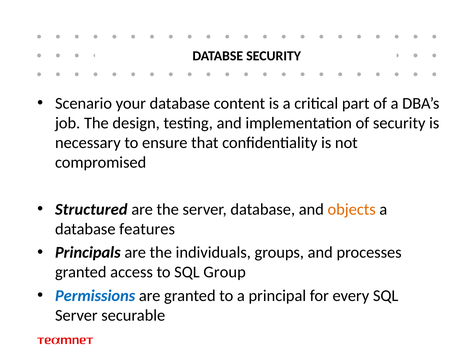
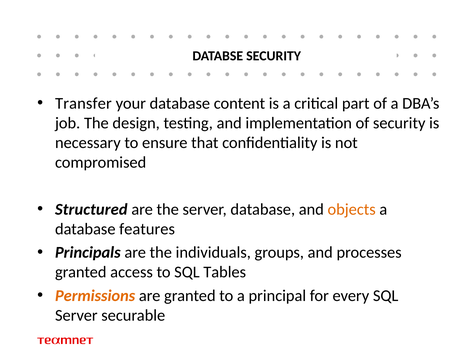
Scenario: Scenario -> Transfer
Group: Group -> Tables
Permissions colour: blue -> orange
